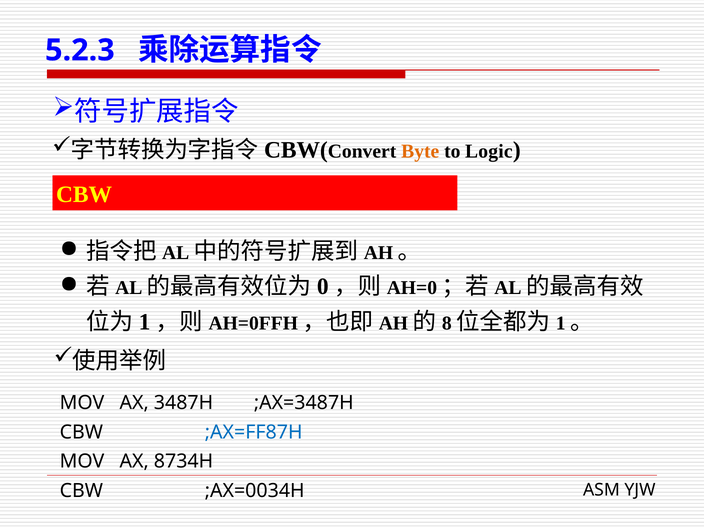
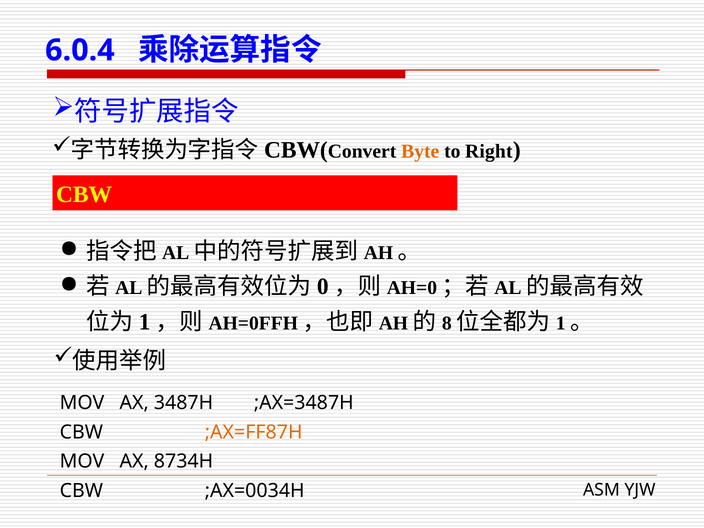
5.2.3: 5.2.3 -> 6.0.4
Logic: Logic -> Right
;AX=FF87H colour: blue -> orange
